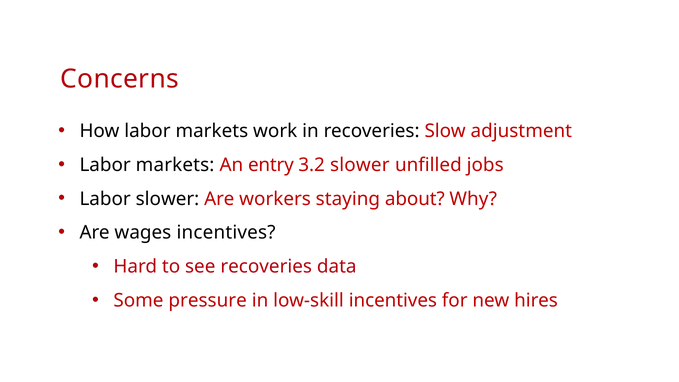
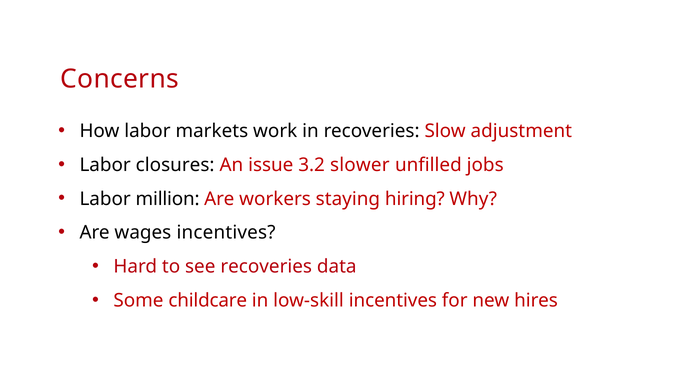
markets at (175, 165): markets -> closures
entry: entry -> issue
Labor slower: slower -> million
about: about -> hiring
pressure: pressure -> childcare
